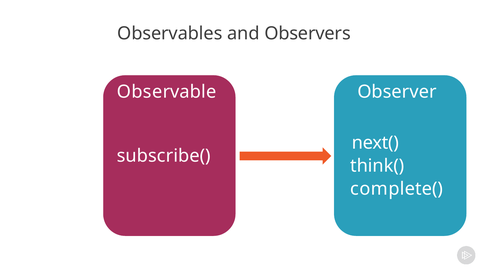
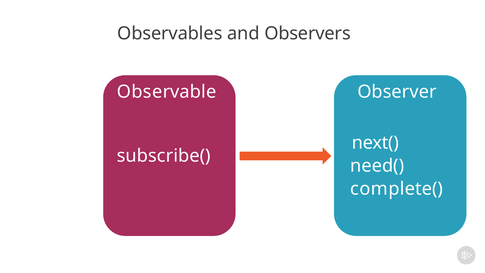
think(: think( -> need(
